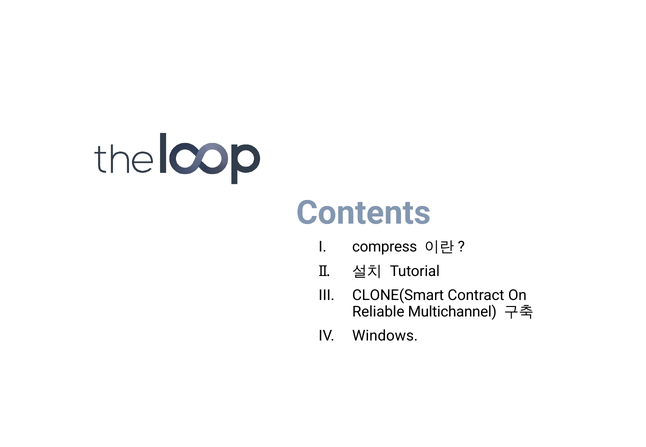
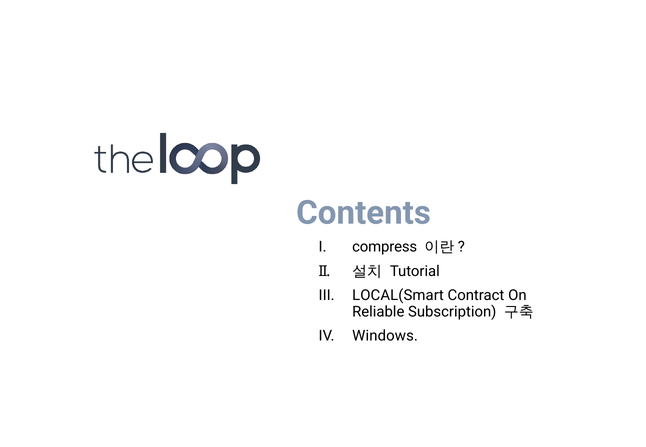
CLONE(Smart: CLONE(Smart -> LOCAL(Smart
Multichannel: Multichannel -> Subscription
